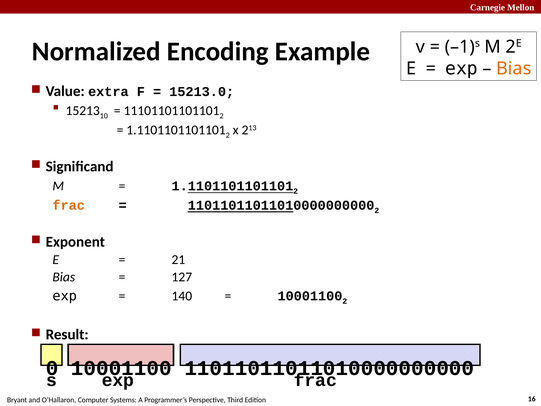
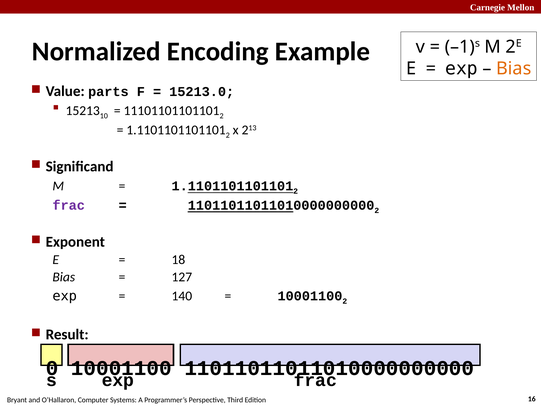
extra: extra -> parts
frac at (69, 205) colour: orange -> purple
21: 21 -> 18
